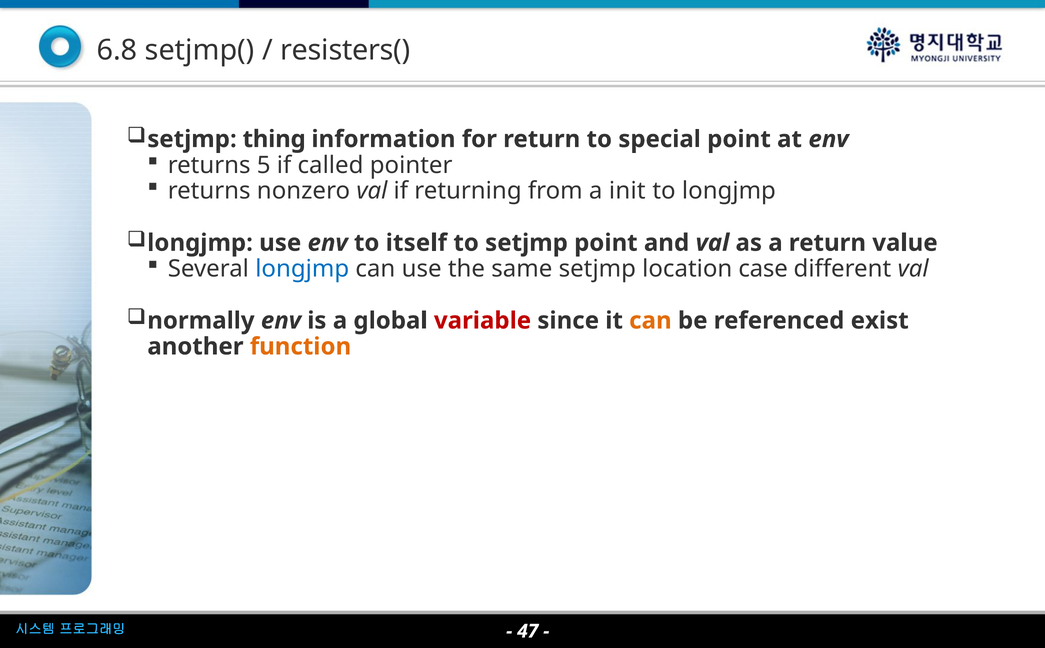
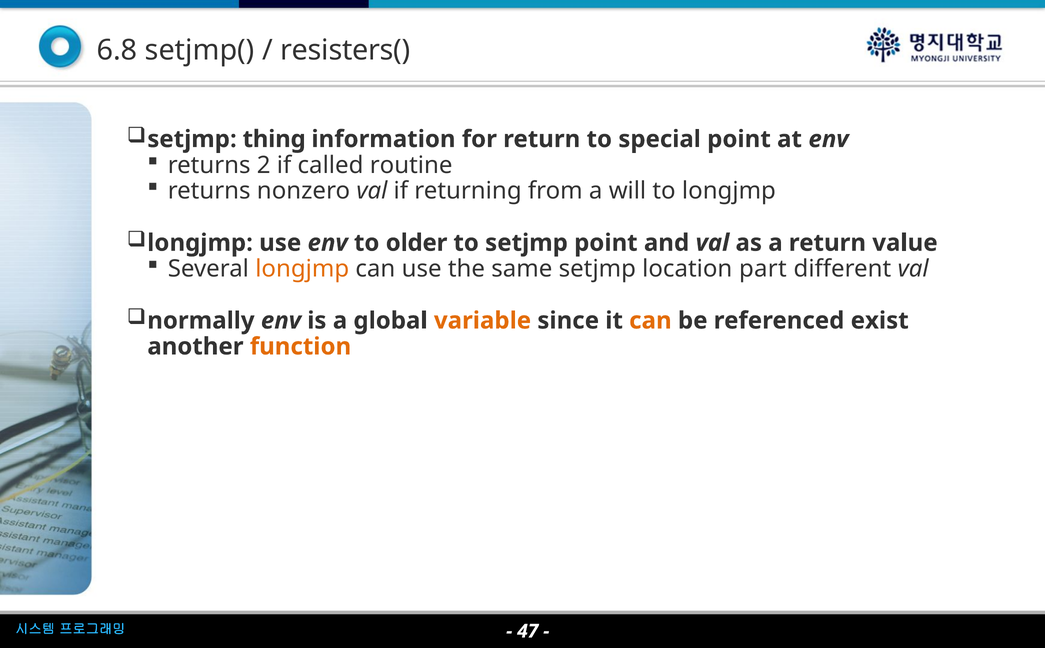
5: 5 -> 2
pointer: pointer -> routine
init: init -> will
itself: itself -> older
longjmp at (302, 269) colour: blue -> orange
case: case -> part
variable colour: red -> orange
